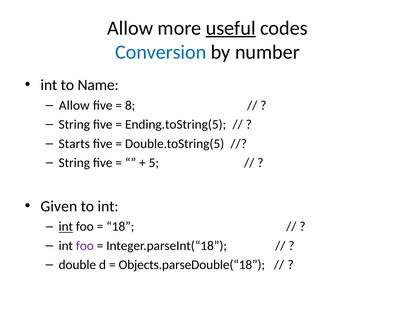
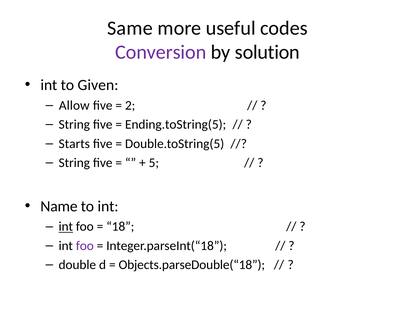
Allow at (130, 28): Allow -> Same
useful underline: present -> none
Conversion colour: blue -> purple
number: number -> solution
Name: Name -> Given
8: 8 -> 2
Given: Given -> Name
